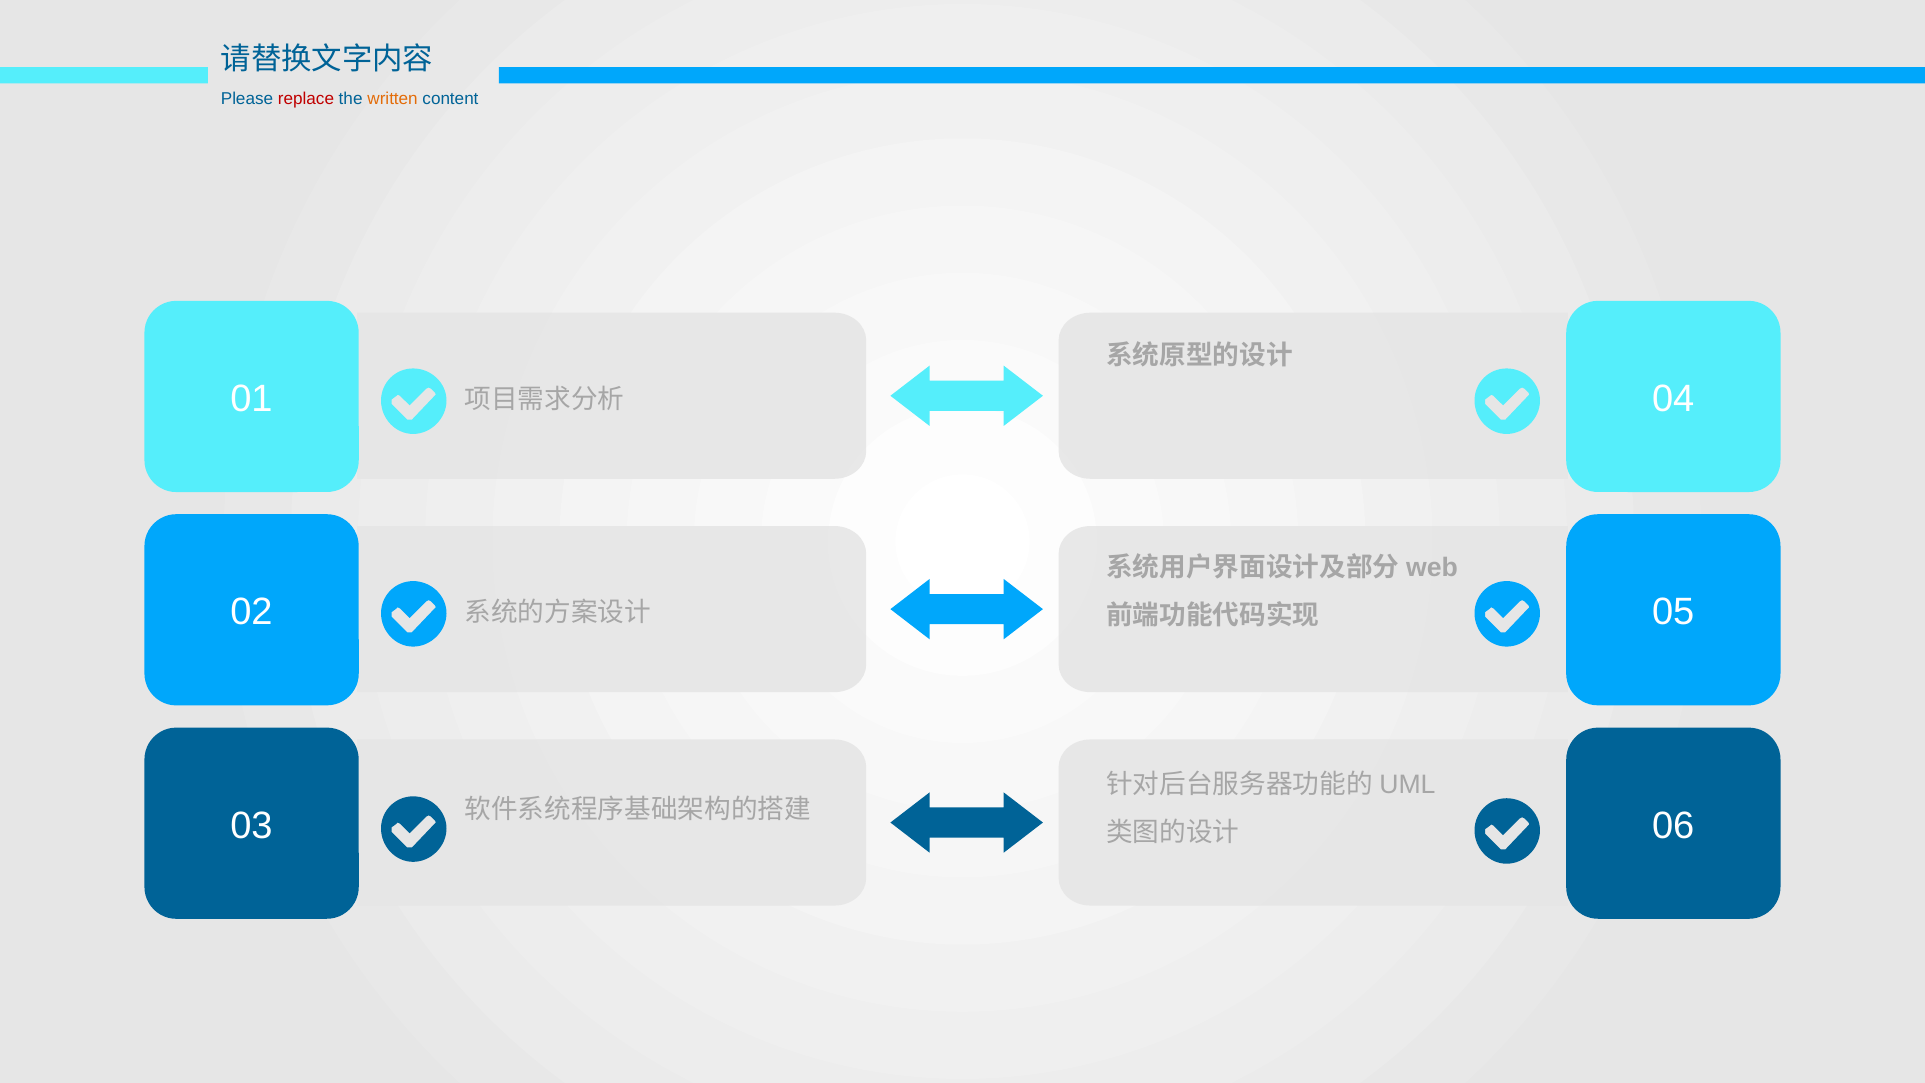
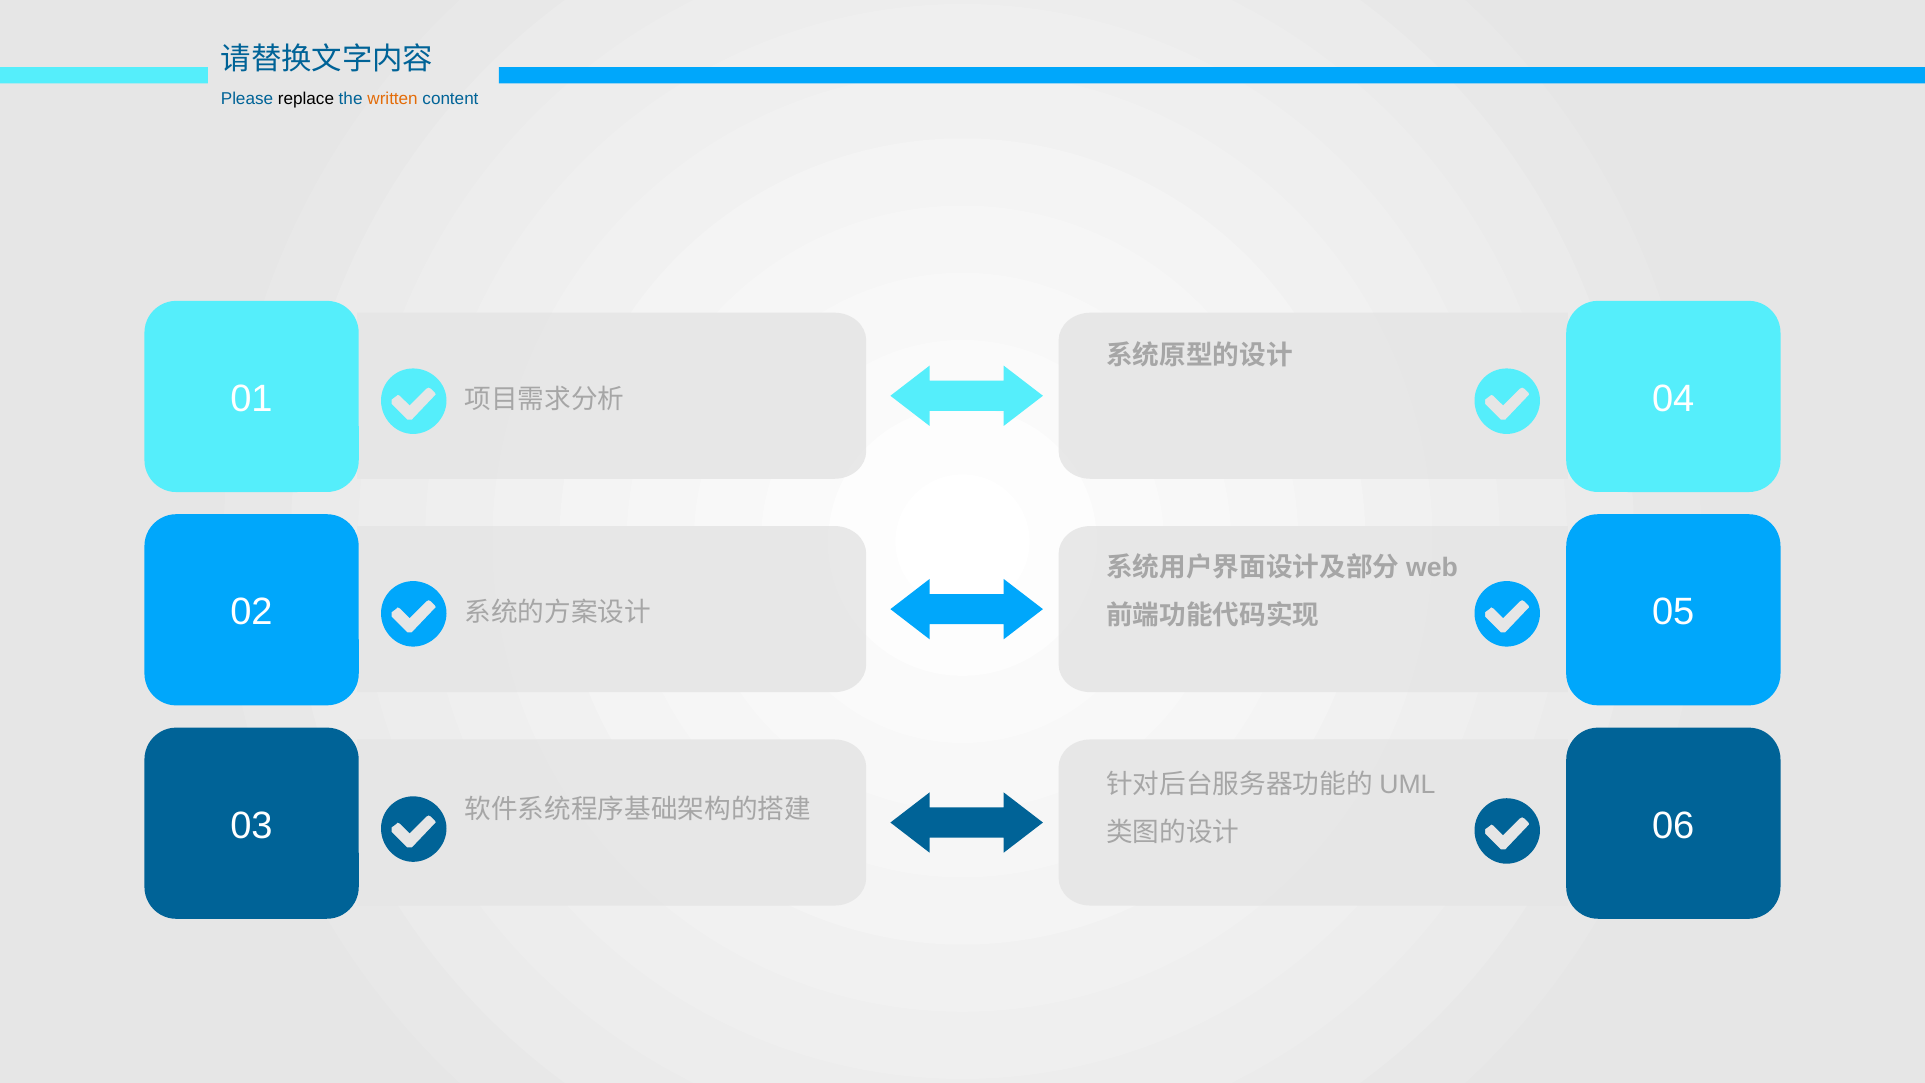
replace colour: red -> black
